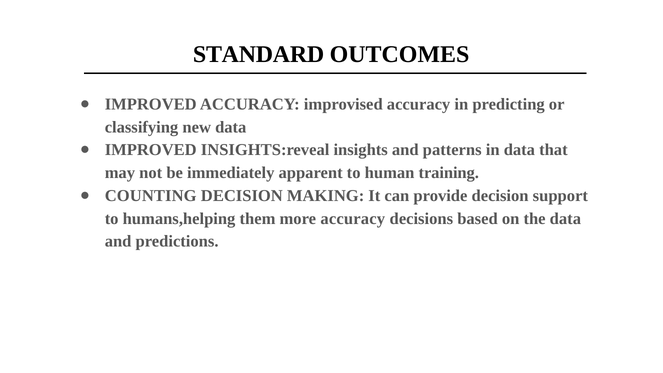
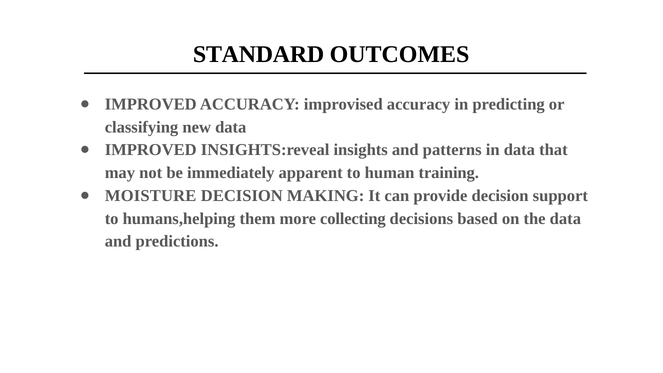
COUNTING: COUNTING -> MOISTURE
more accuracy: accuracy -> collecting
